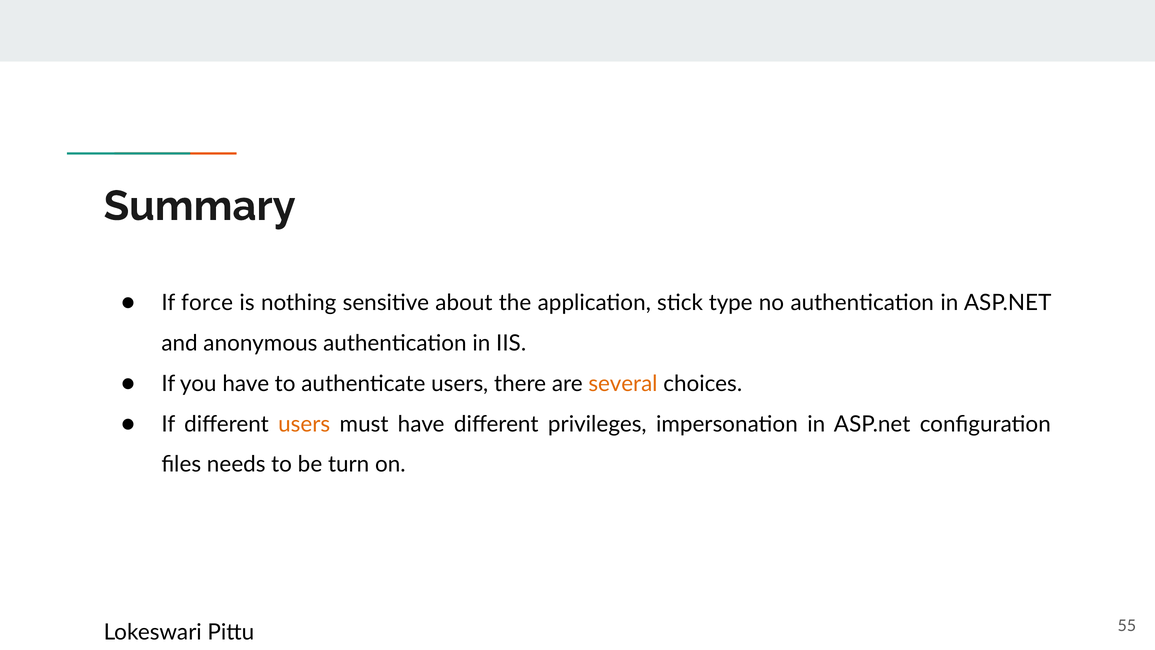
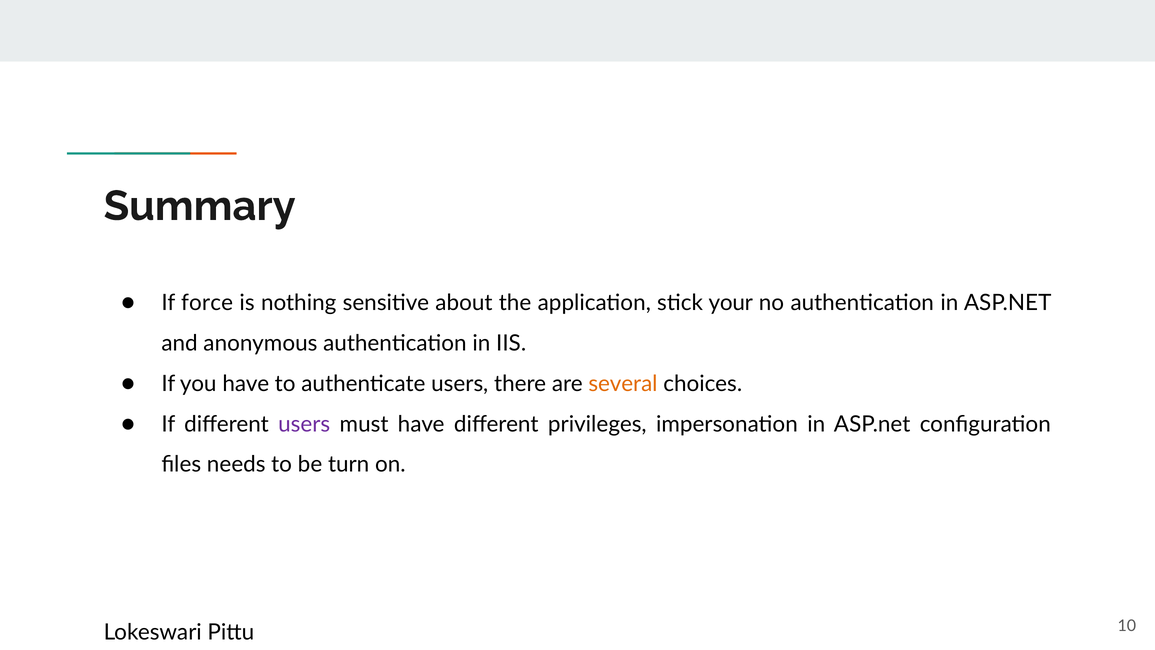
type: type -> your
users at (304, 424) colour: orange -> purple
55: 55 -> 10
